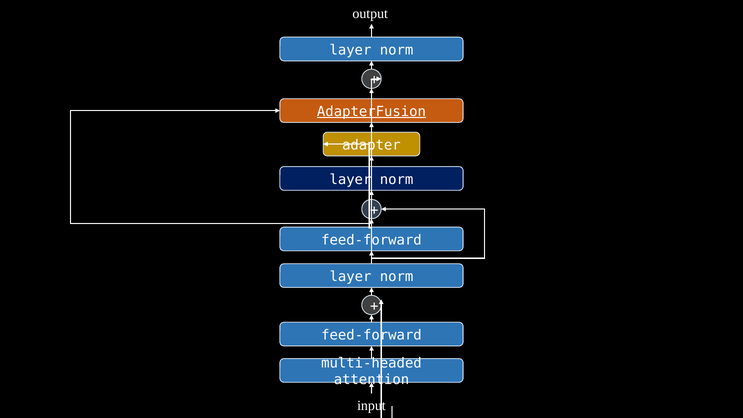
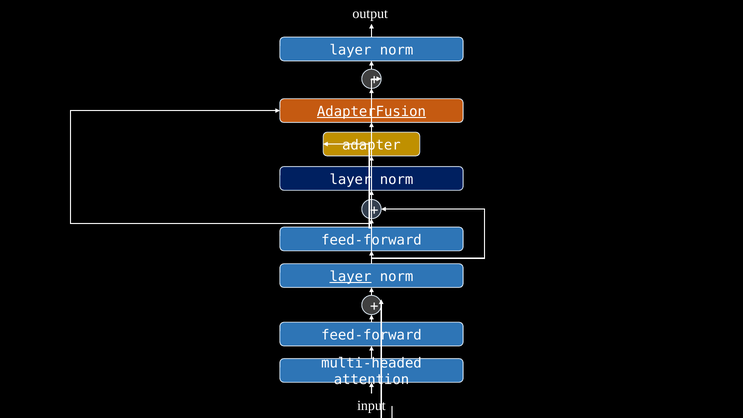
layer at (350, 277) underline: none -> present
